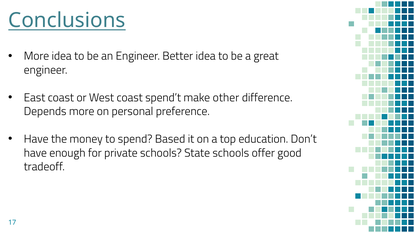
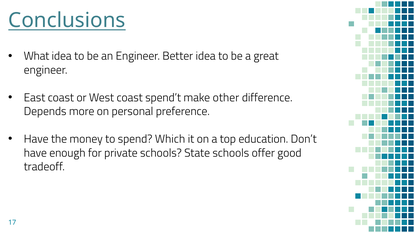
More at (36, 56): More -> What
Based: Based -> Which
